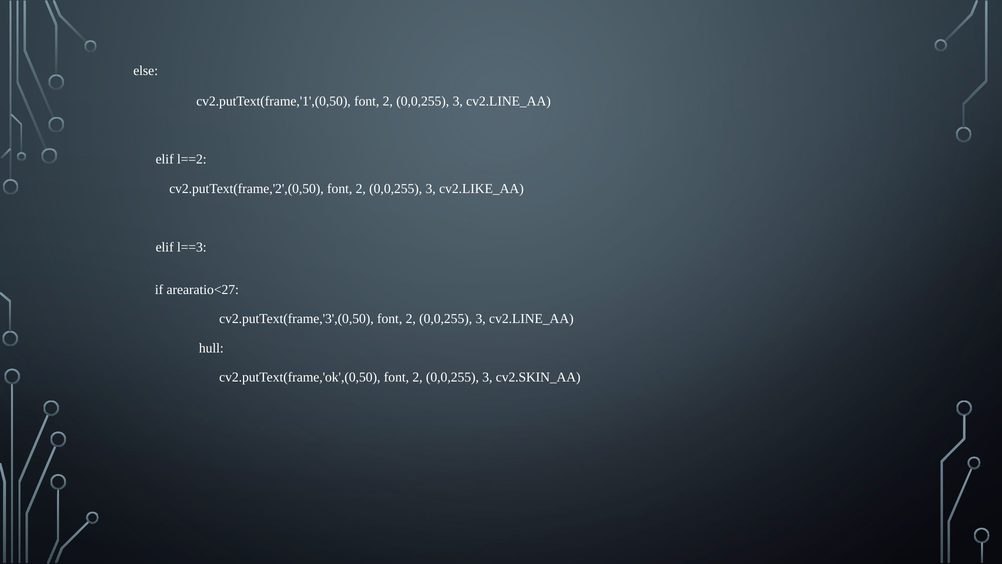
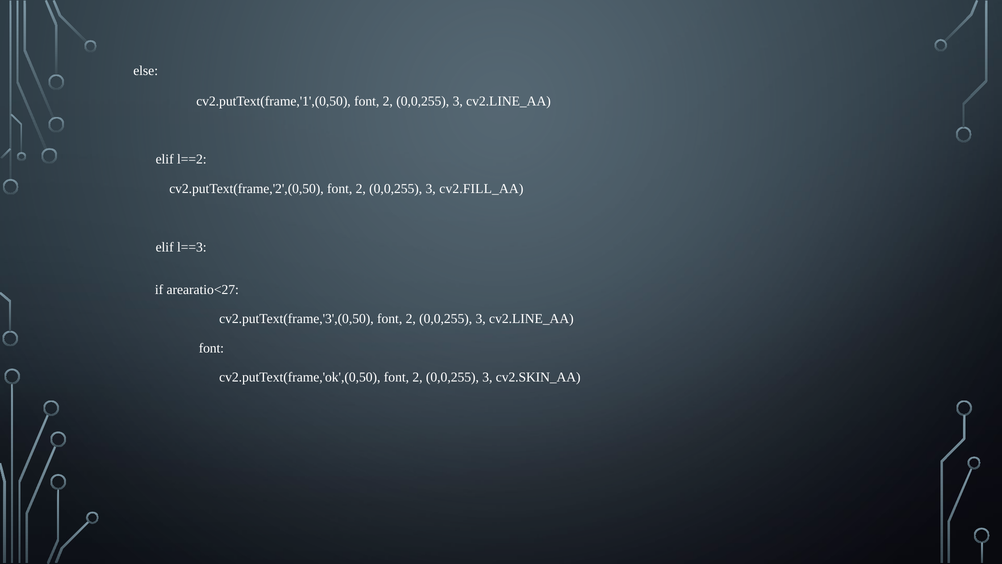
cv2.LIKE_AA: cv2.LIKE_AA -> cv2.FILL_AA
hull at (211, 348): hull -> font
